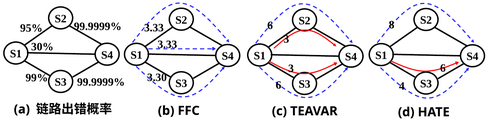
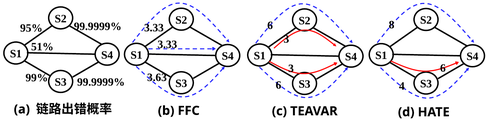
30%: 30% -> 51%
3.30: 3.30 -> 3.63
